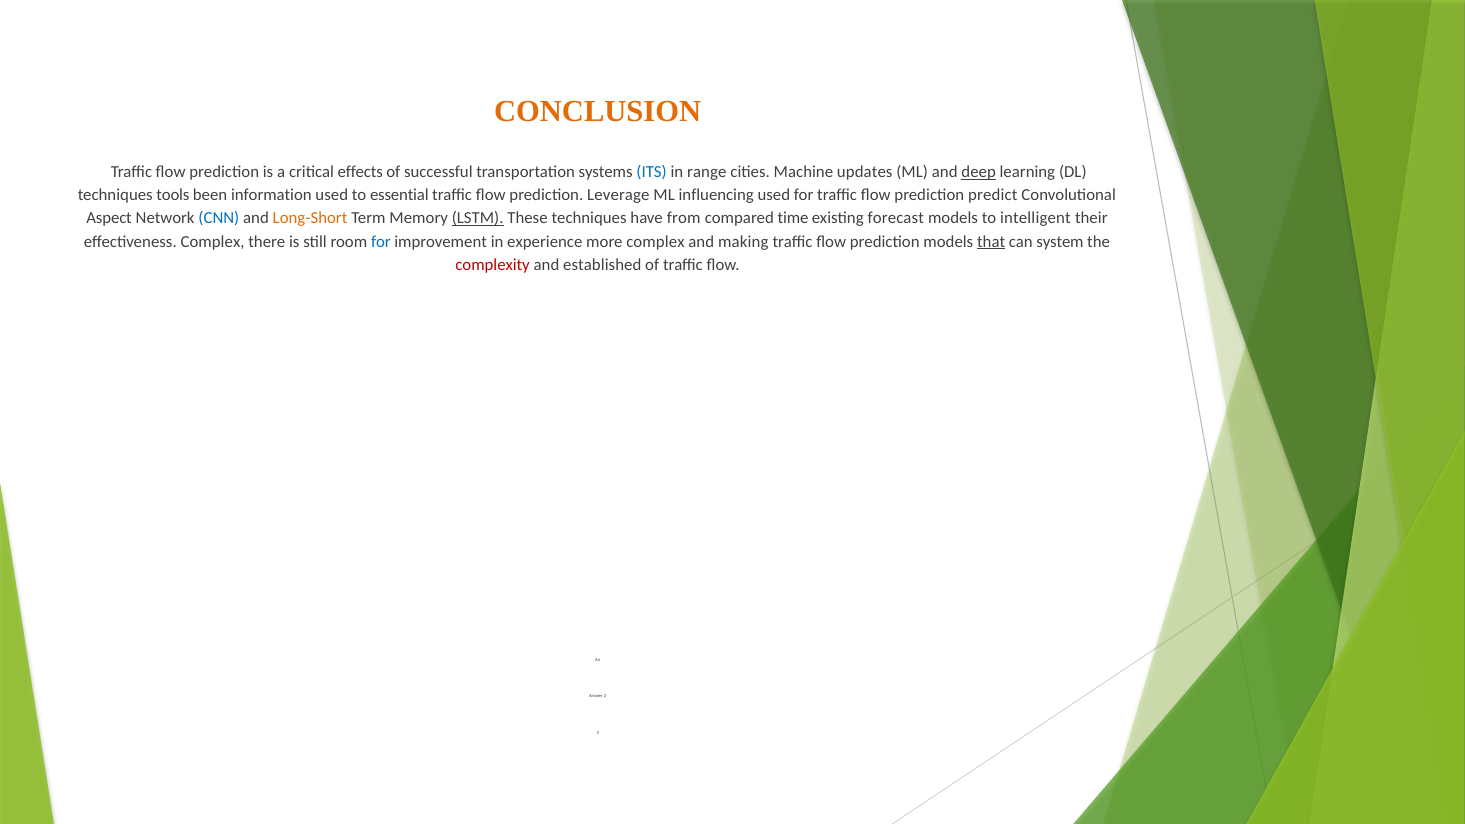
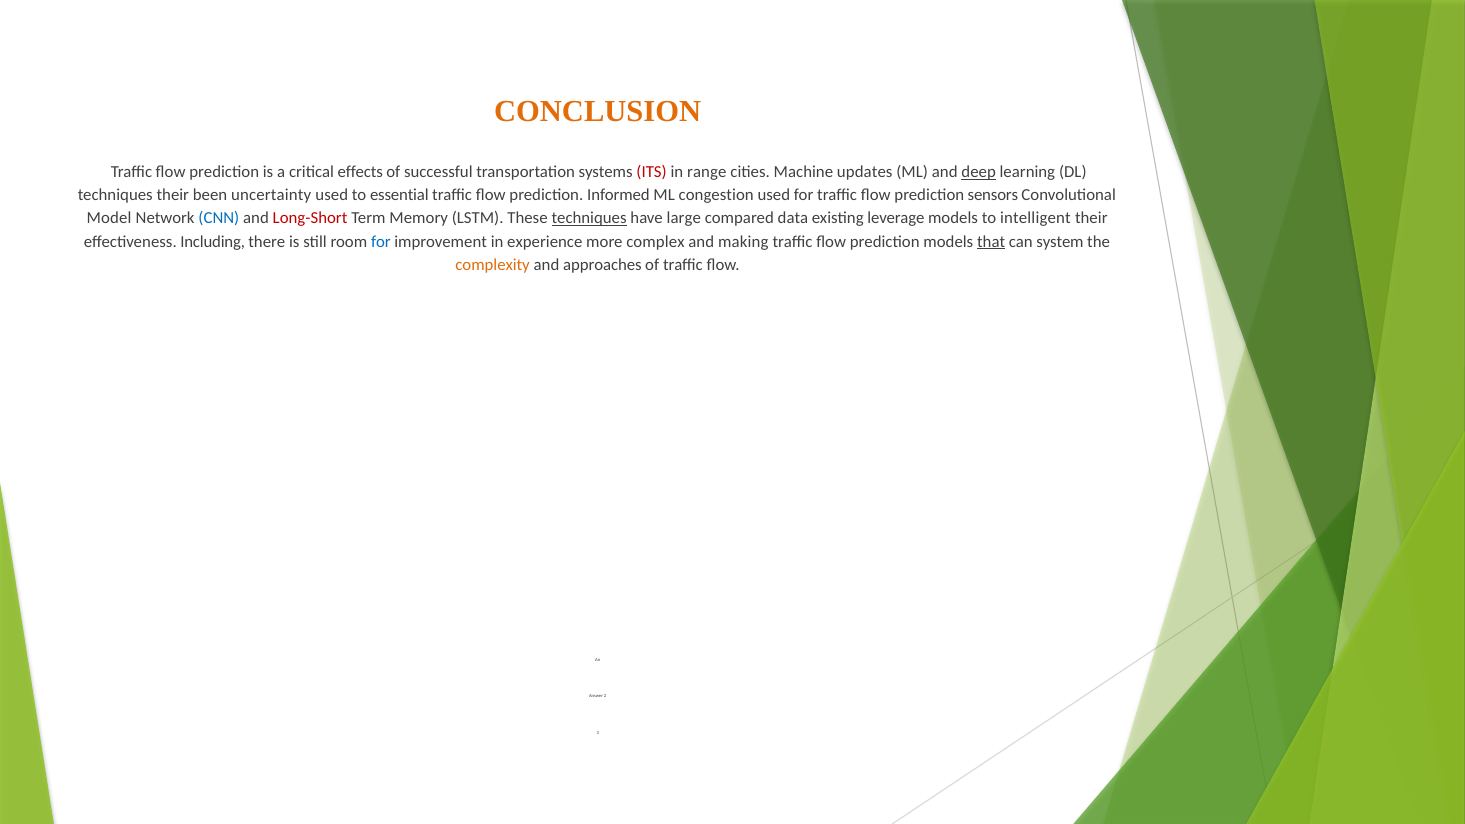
ITS colour: blue -> red
techniques tools: tools -> their
information: information -> uncertainty
Leverage: Leverage -> Informed
influencing: influencing -> congestion
predict: predict -> sensors
Aspect: Aspect -> Model
Long-Short colour: orange -> red
LSTM underline: present -> none
techniques at (589, 218) underline: none -> present
from: from -> large
time: time -> data
forecast: forecast -> leverage
effectiveness Complex: Complex -> Including
complexity colour: red -> orange
established: established -> approaches
